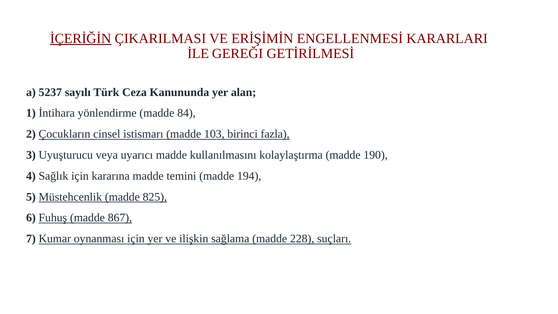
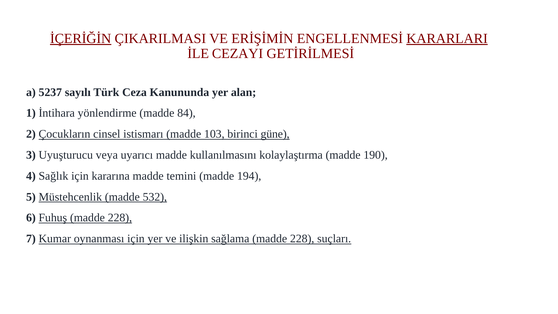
KARARLARI underline: none -> present
GEREĞI: GEREĞI -> CEZAYI
fazla: fazla -> güne
825: 825 -> 532
Fuhuş madde 867: 867 -> 228
